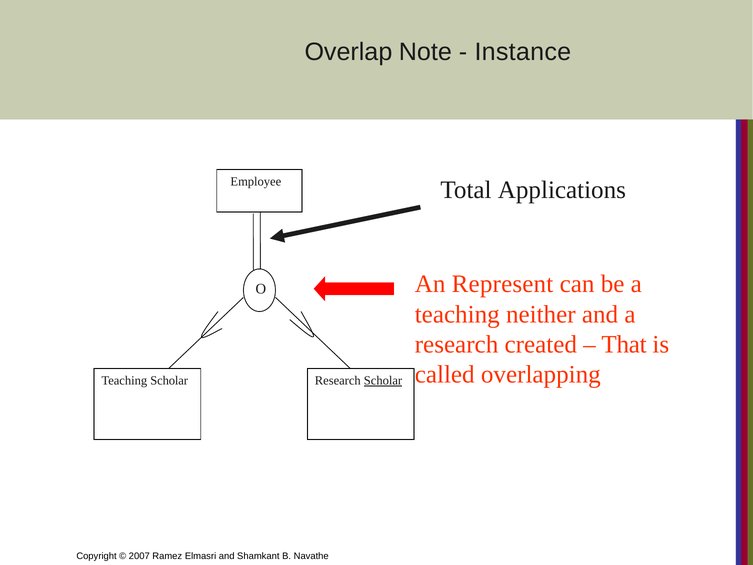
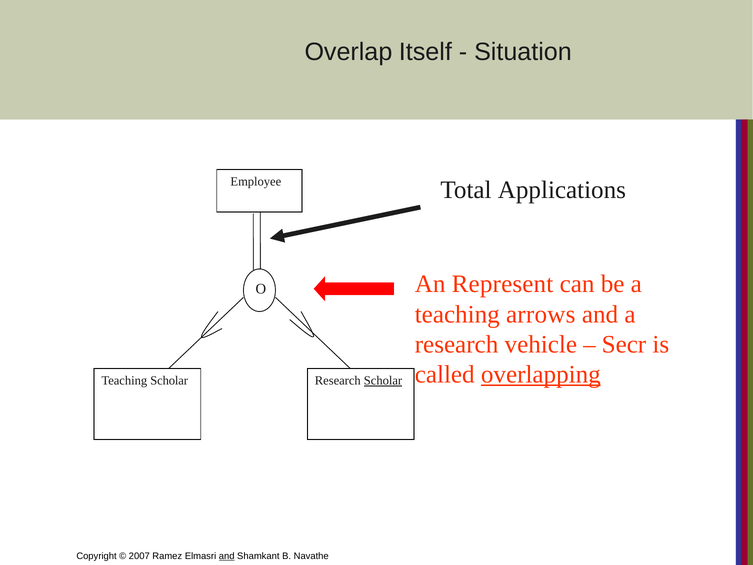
Note: Note -> Itself
Instance: Instance -> Situation
neither: neither -> arrows
created: created -> vehicle
That: That -> Secr
overlapping underline: none -> present
and at (227, 556) underline: none -> present
